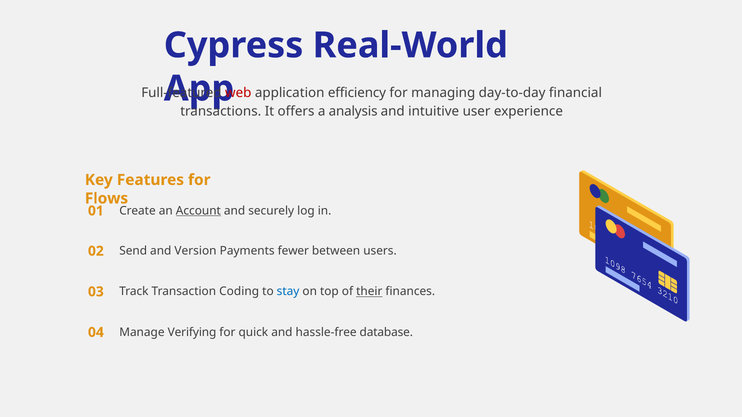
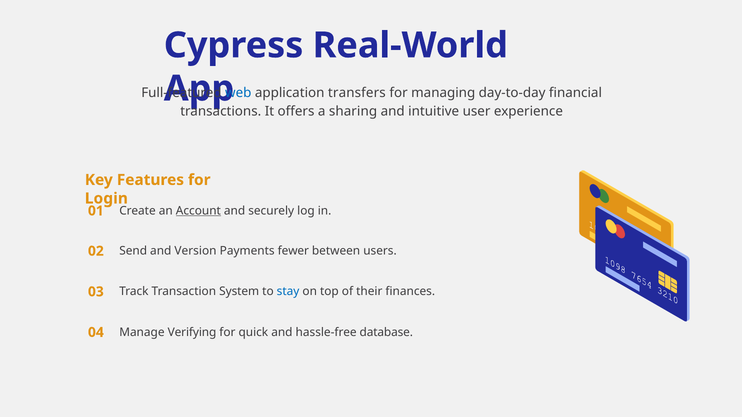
web colour: red -> blue
efficiency: efficiency -> transfers
analysis: analysis -> sharing
Flows: Flows -> Login
Coding: Coding -> System
their underline: present -> none
